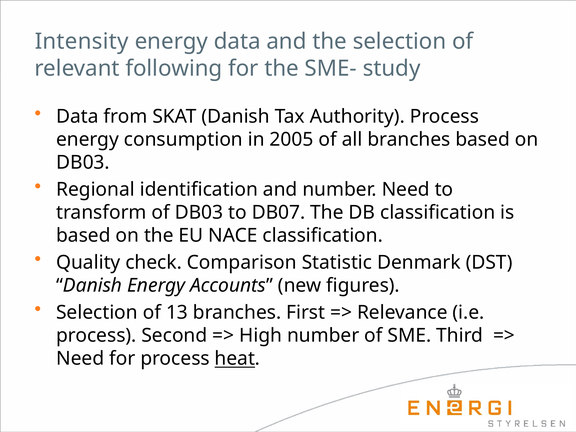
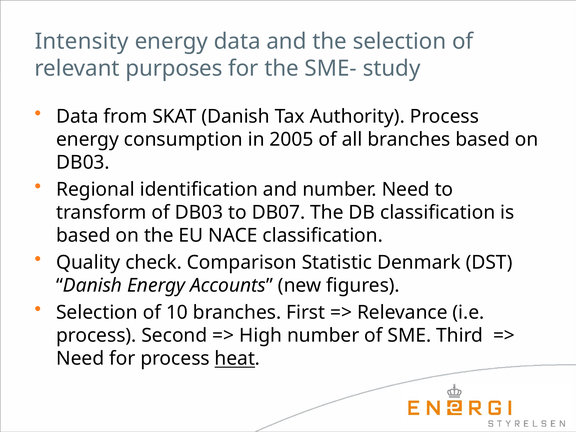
following: following -> purposes
13: 13 -> 10
